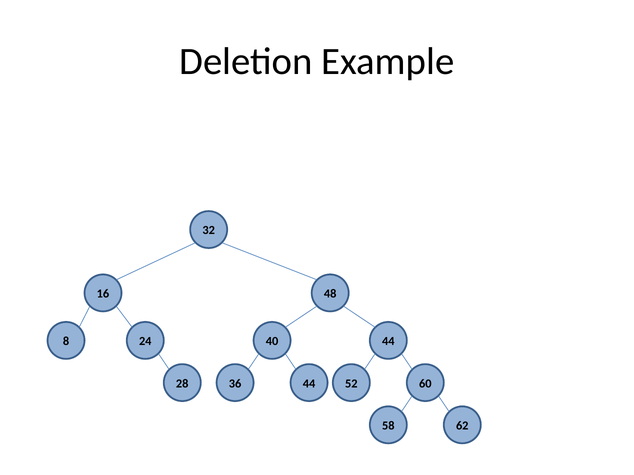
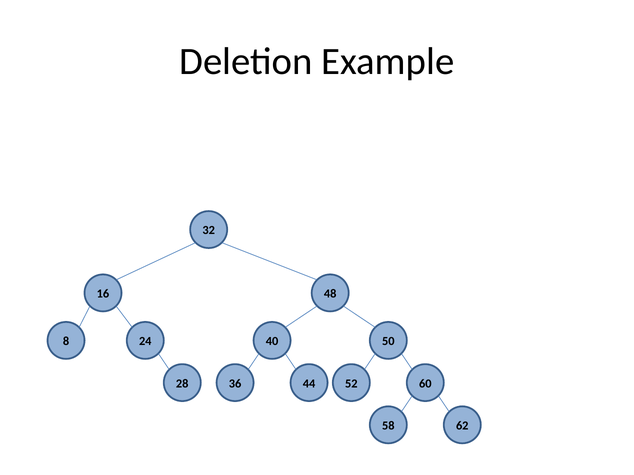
40 44: 44 -> 50
